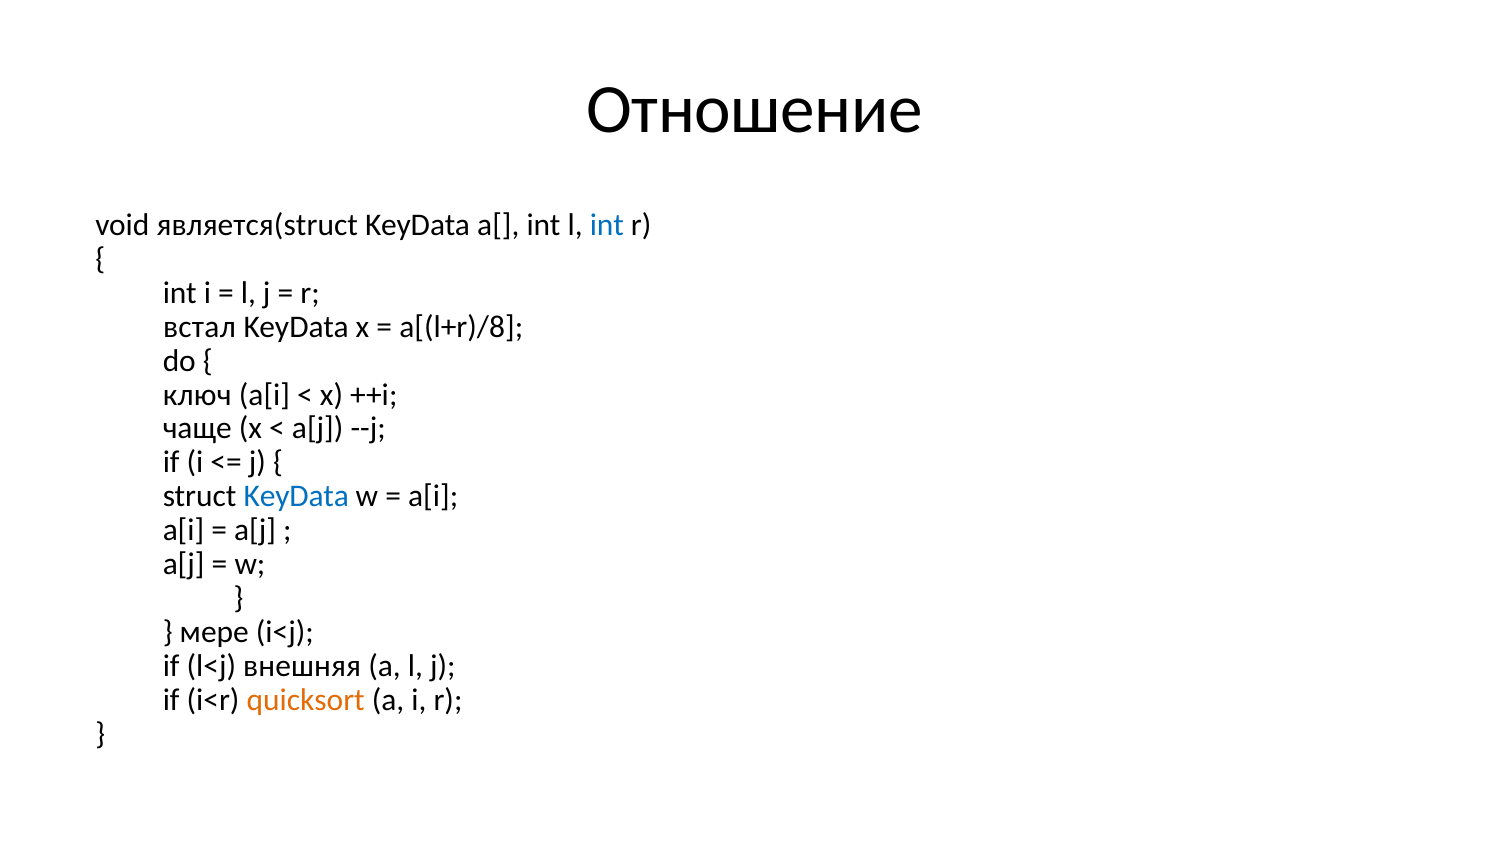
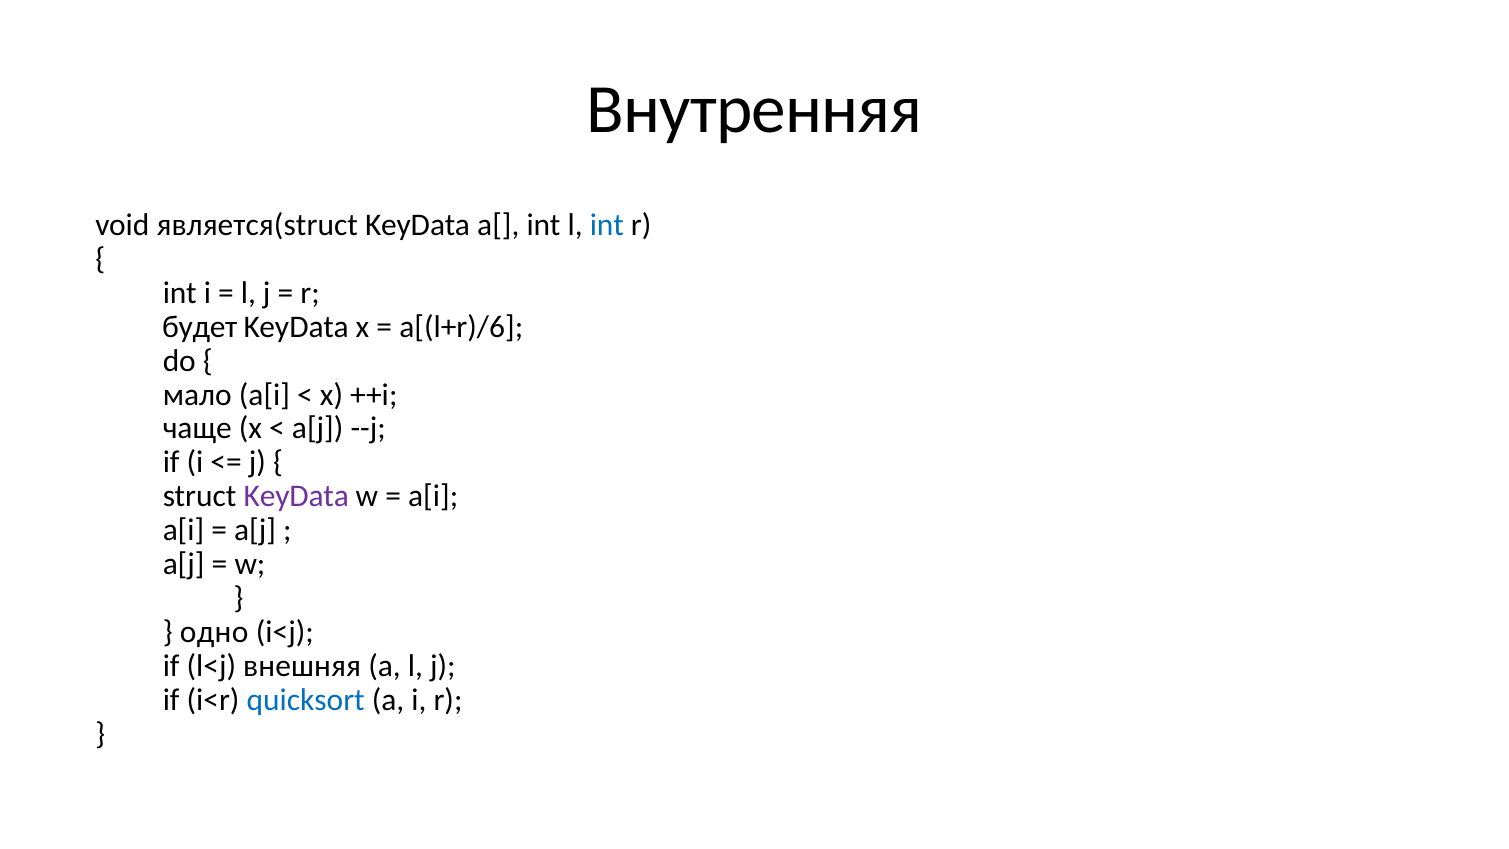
Отношение: Отношение -> Внутренняя
встал: встал -> будет
a[(l+r)/8: a[(l+r)/8 -> a[(l+r)/6
ключ: ключ -> мало
KeyData at (296, 496) colour: blue -> purple
мере: мере -> одно
quicksort colour: orange -> blue
